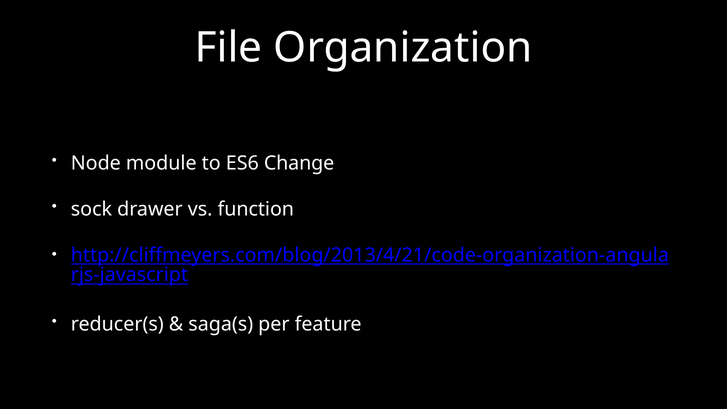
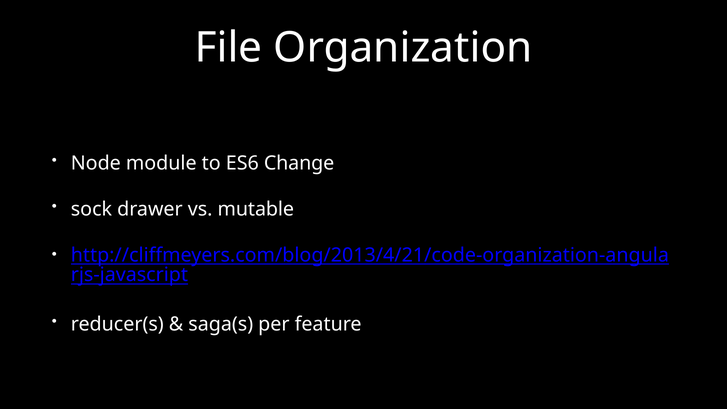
function: function -> mutable
